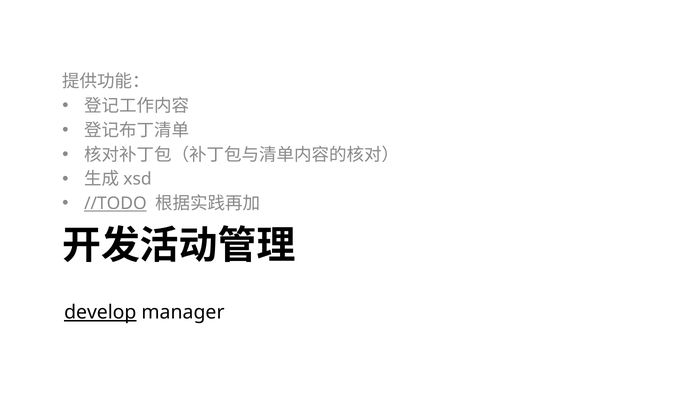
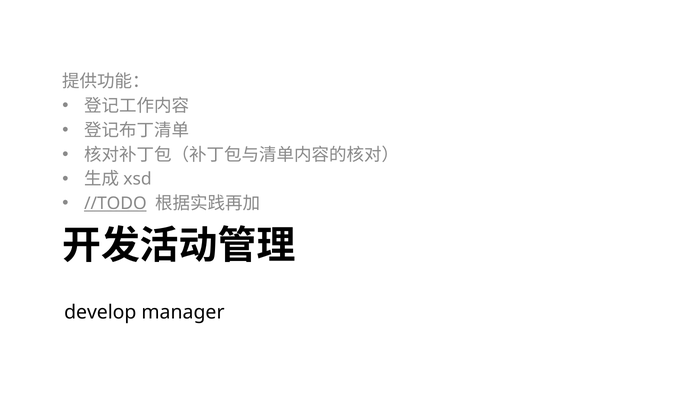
develop underline: present -> none
